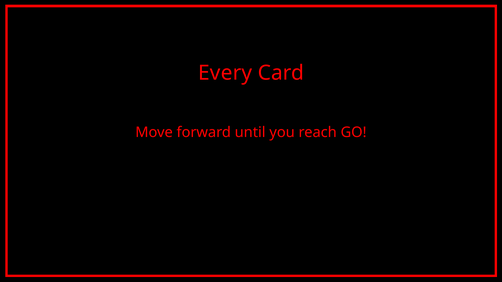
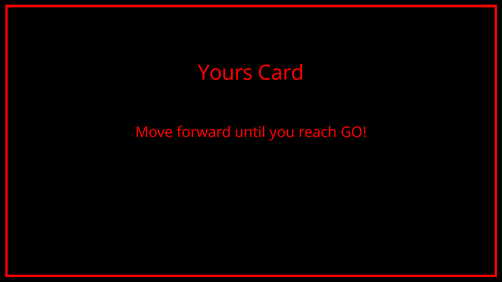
Every: Every -> Yours
